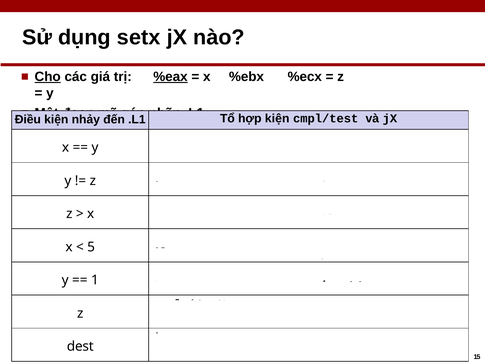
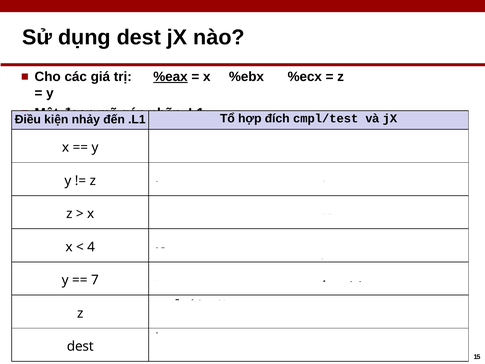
dụng setx: setx -> dest
Cho underline: present -> none
hợp kiện: kiện -> đích
5: 5 -> 4
1: 1 -> 7
